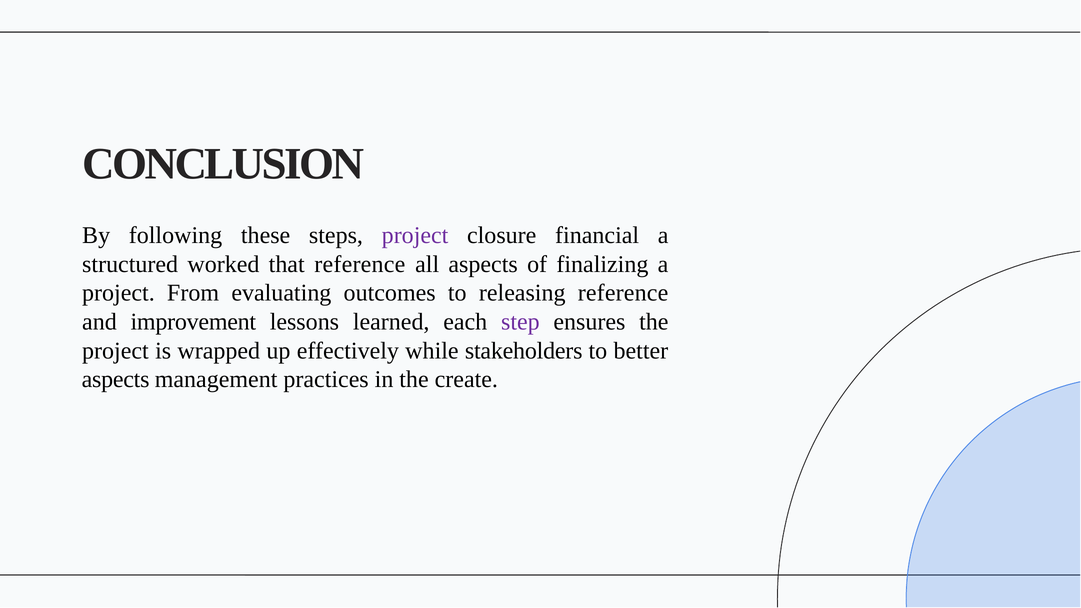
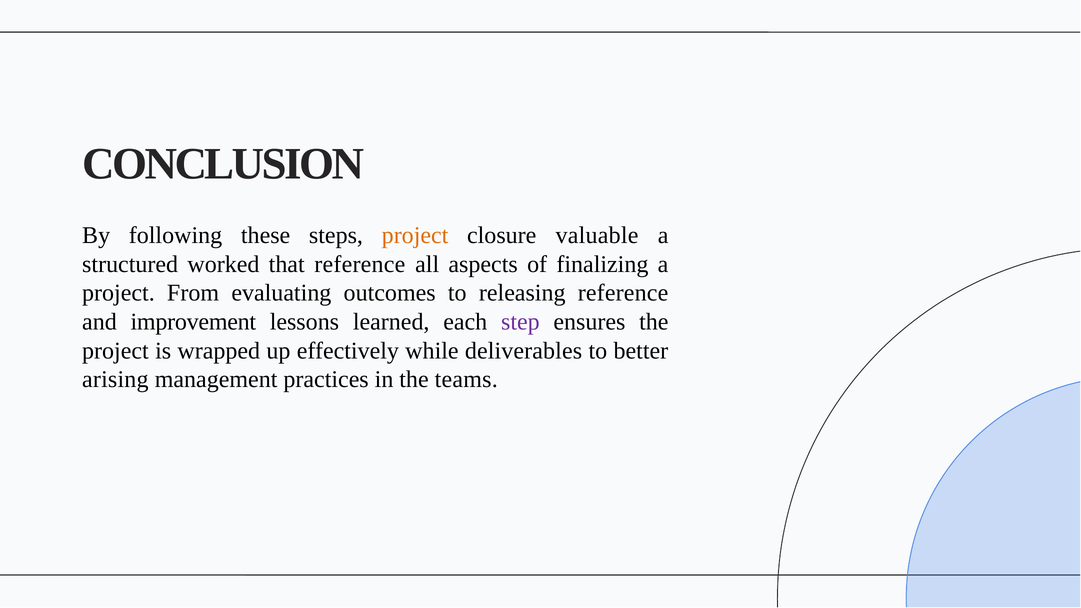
project at (415, 236) colour: purple -> orange
financial: financial -> valuable
stakeholders: stakeholders -> deliverables
aspects at (116, 380): aspects -> arising
create: create -> teams
